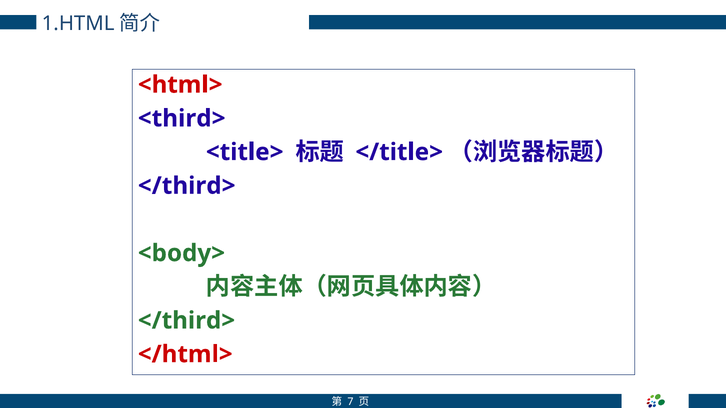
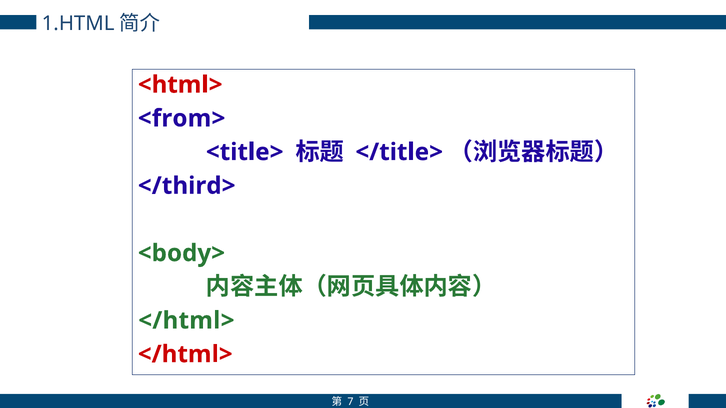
<third>: <third> -> <from>
</third> at (186, 321): </third> -> </html>
